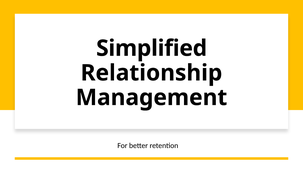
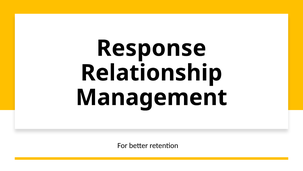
Simplified: Simplified -> Response
